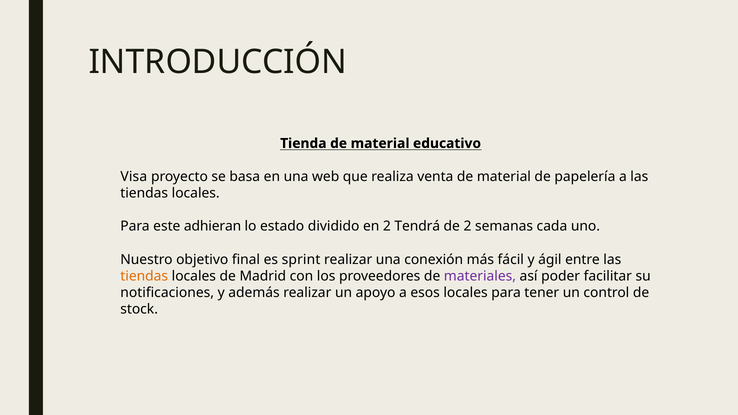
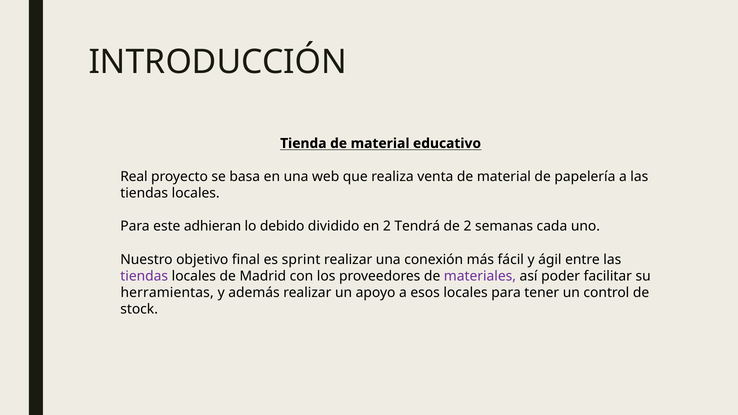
Visa: Visa -> Real
estado: estado -> debido
tiendas at (144, 276) colour: orange -> purple
notificaciones: notificaciones -> herramientas
